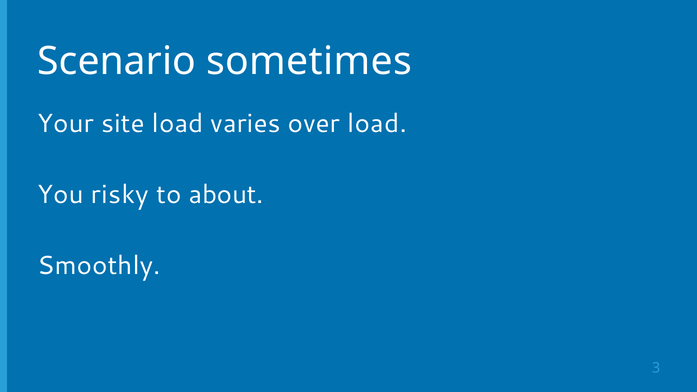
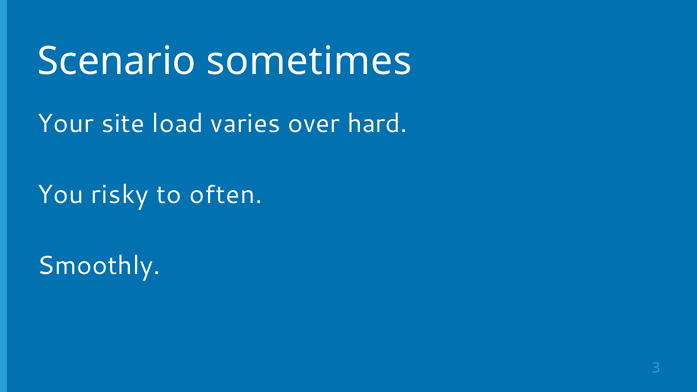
over load: load -> hard
about: about -> often
